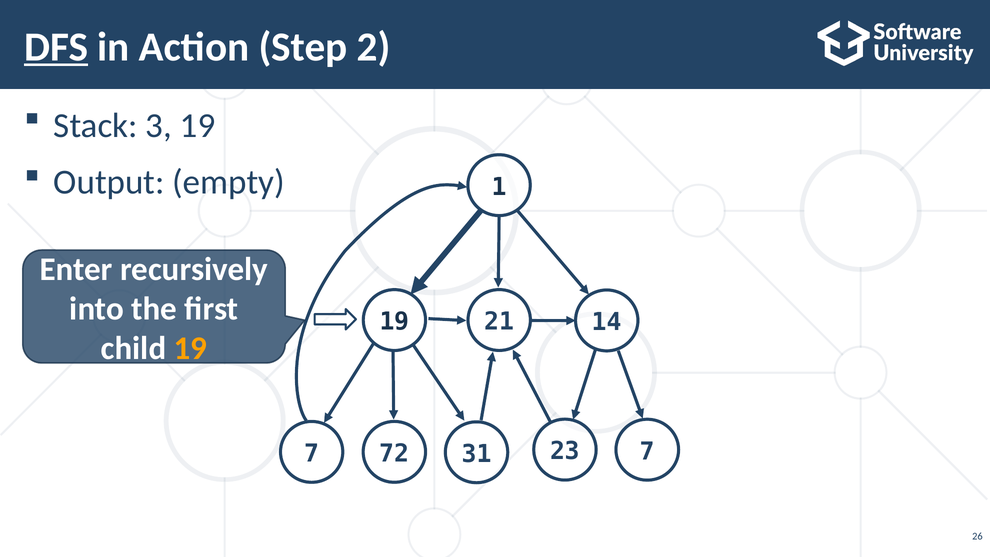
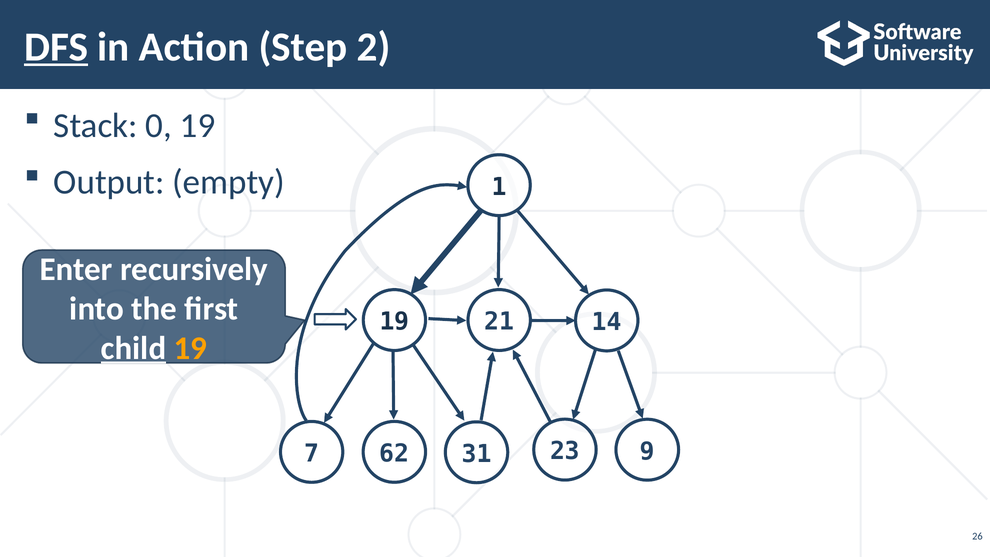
3: 3 -> 0
child underline: none -> present
23 7: 7 -> 9
72: 72 -> 62
